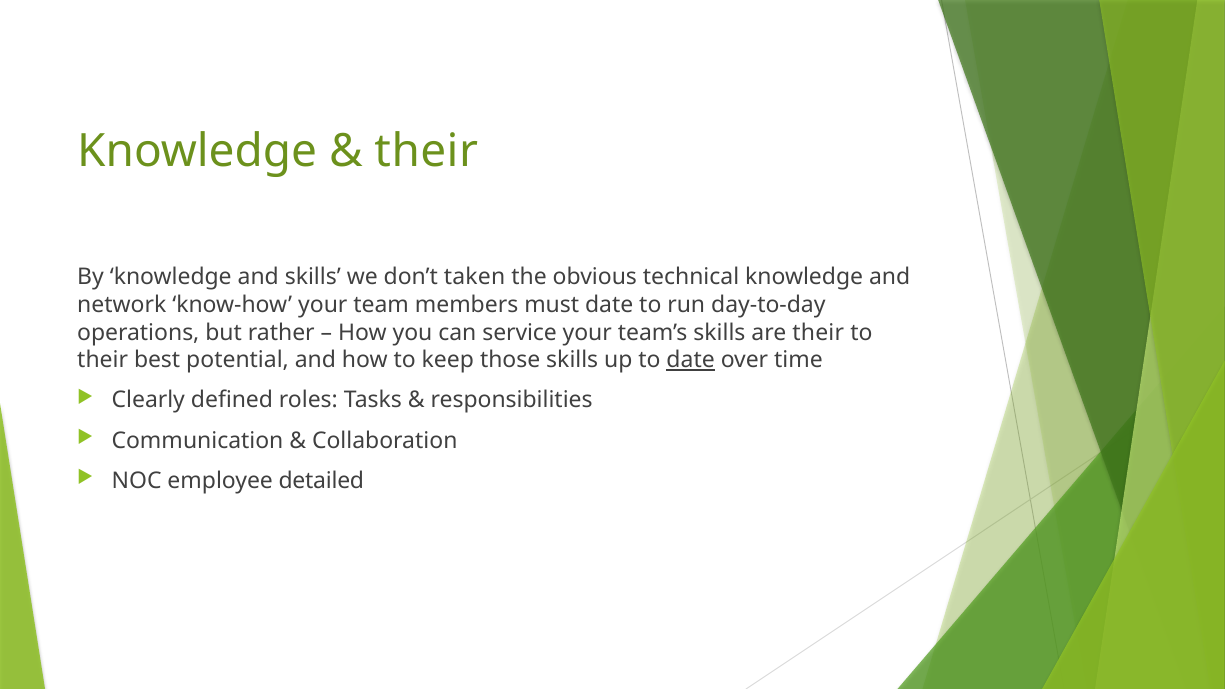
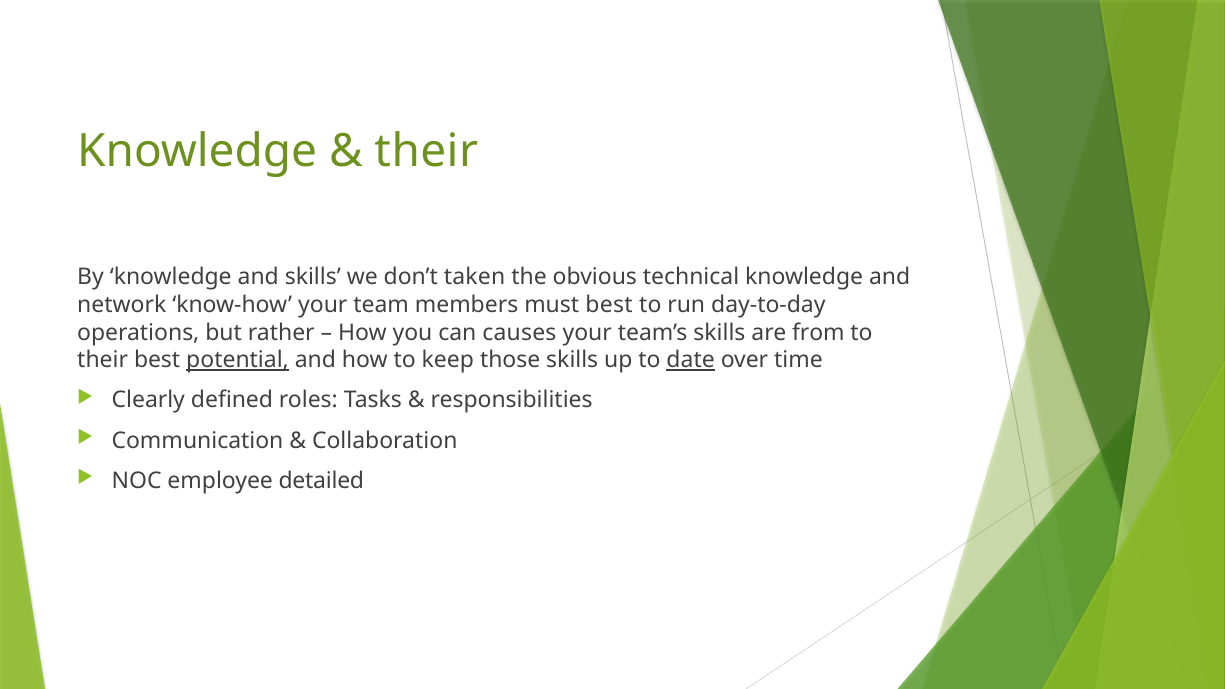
must date: date -> best
service: service -> causes
are their: their -> from
potential underline: none -> present
